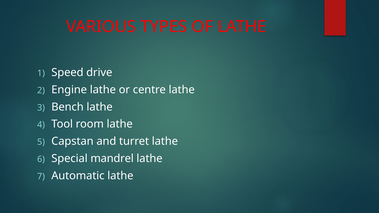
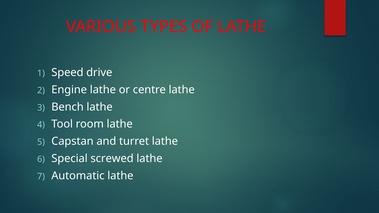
mandrel: mandrel -> screwed
